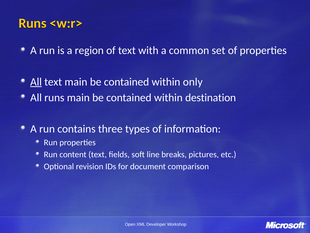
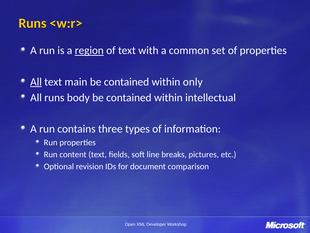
region underline: none -> present
runs main: main -> body
destination: destination -> intellectual
